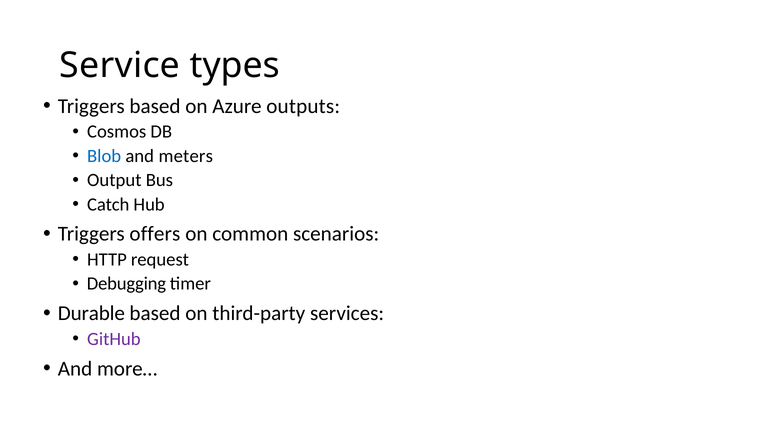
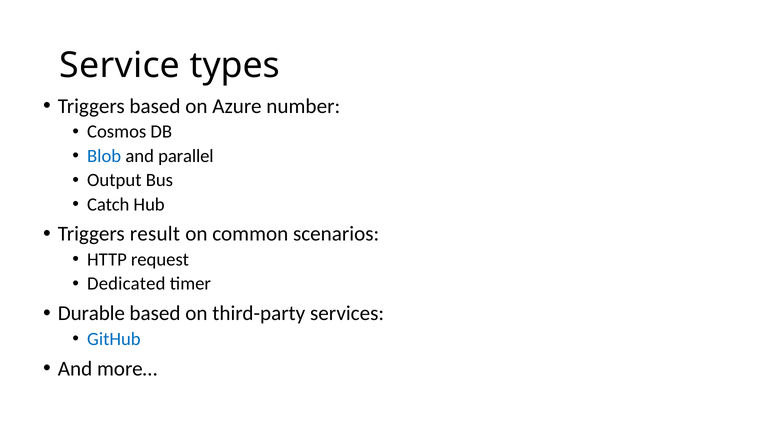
outputs: outputs -> number
meters: meters -> parallel
offers: offers -> result
Debugging: Debugging -> Dedicated
GitHub colour: purple -> blue
